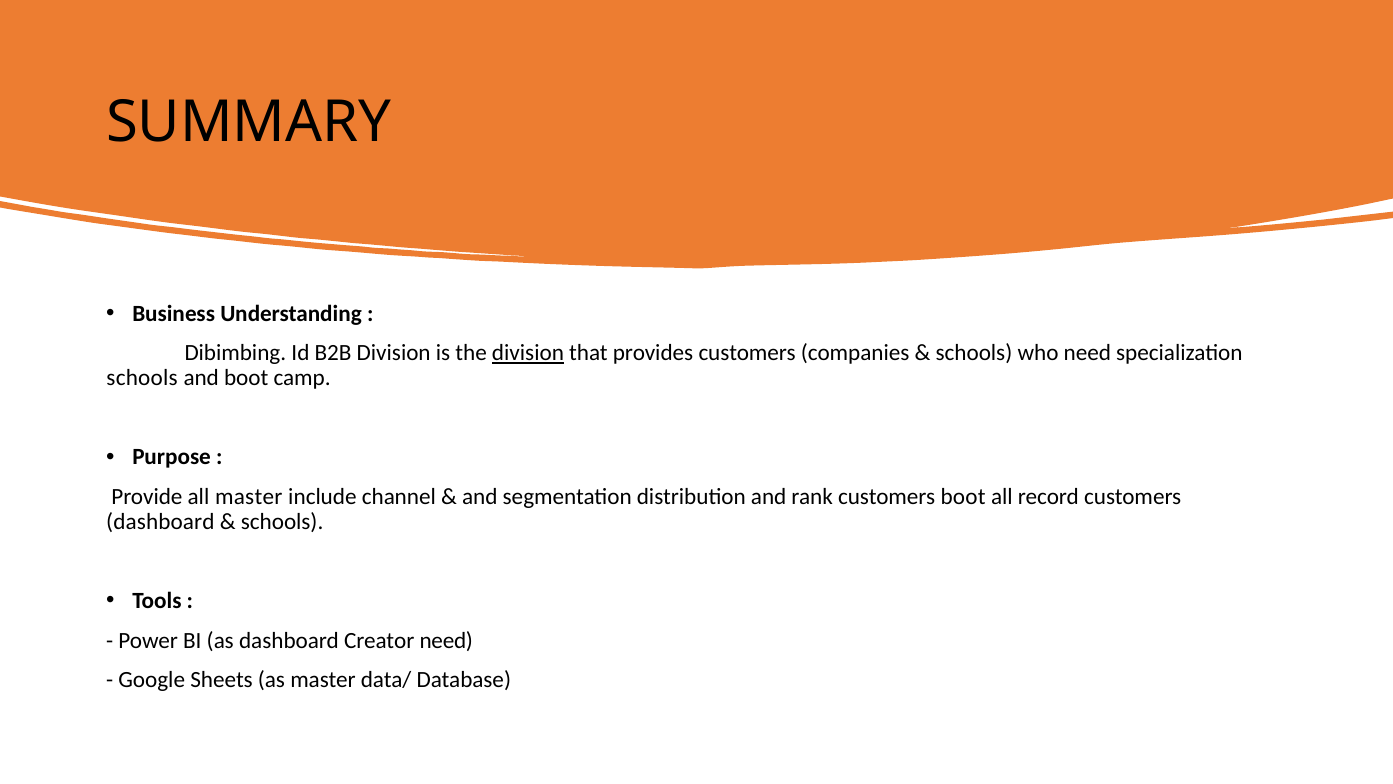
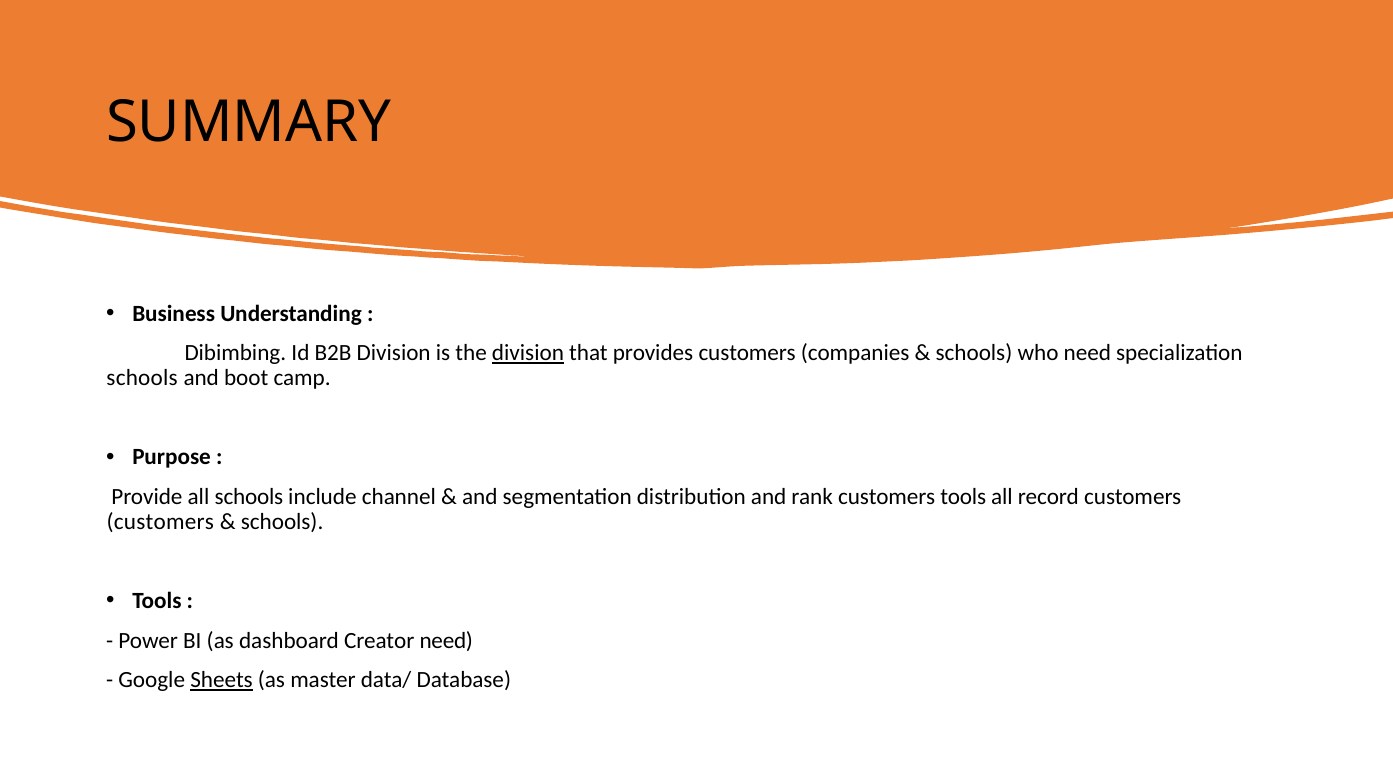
all master: master -> schools
customers boot: boot -> tools
dashboard at (160, 522): dashboard -> customers
Sheets underline: none -> present
